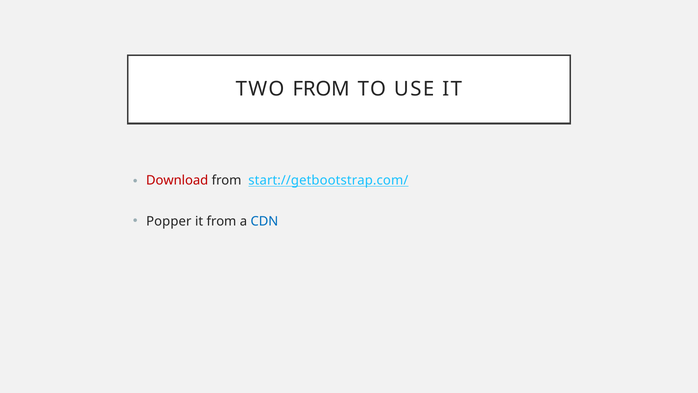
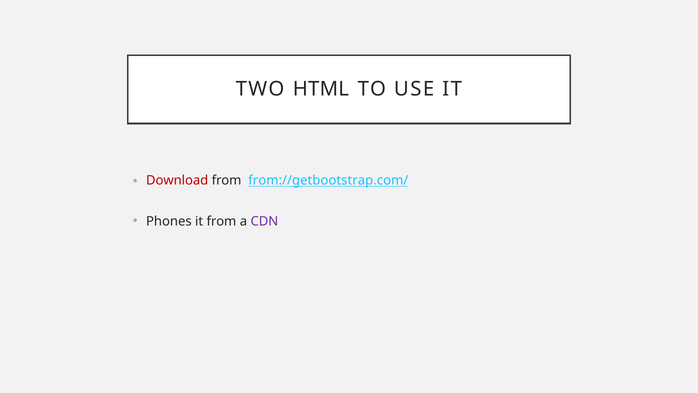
TWO FROM: FROM -> HTML
start://getbootstrap.com/: start://getbootstrap.com/ -> from://getbootstrap.com/
Popper: Popper -> Phones
CDN colour: blue -> purple
